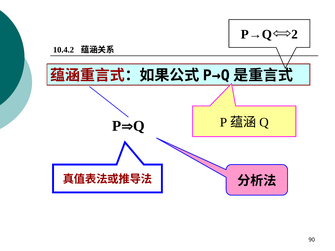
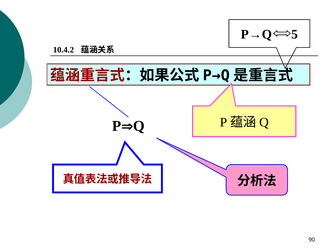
2: 2 -> 5
